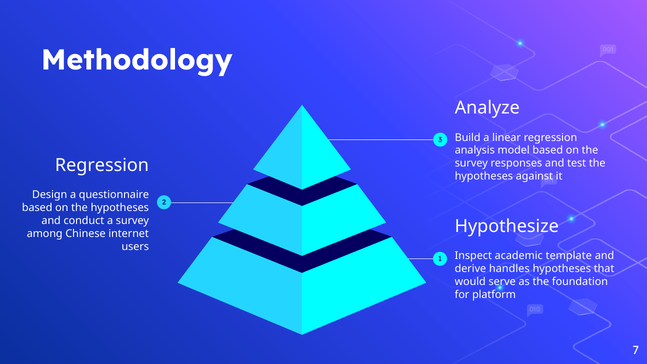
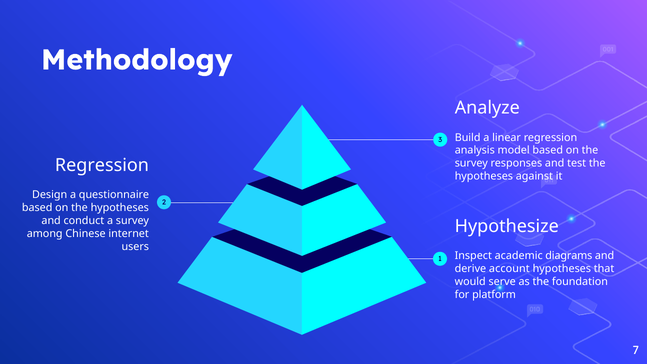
template: template -> diagrams
handles: handles -> account
